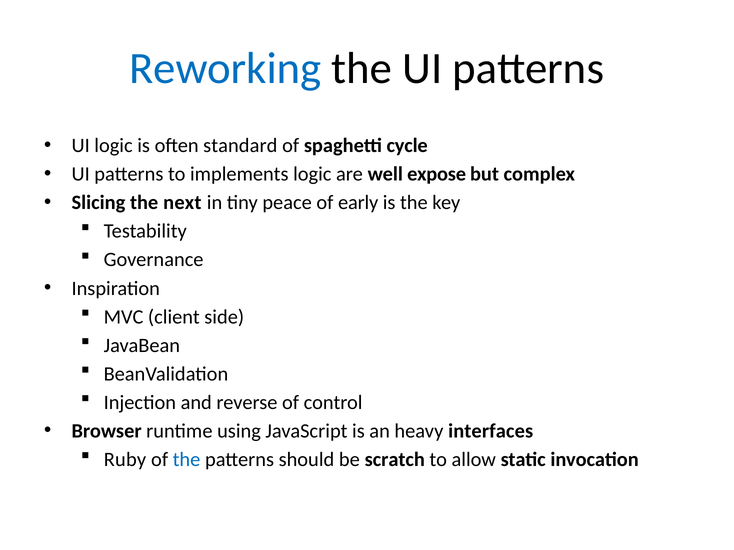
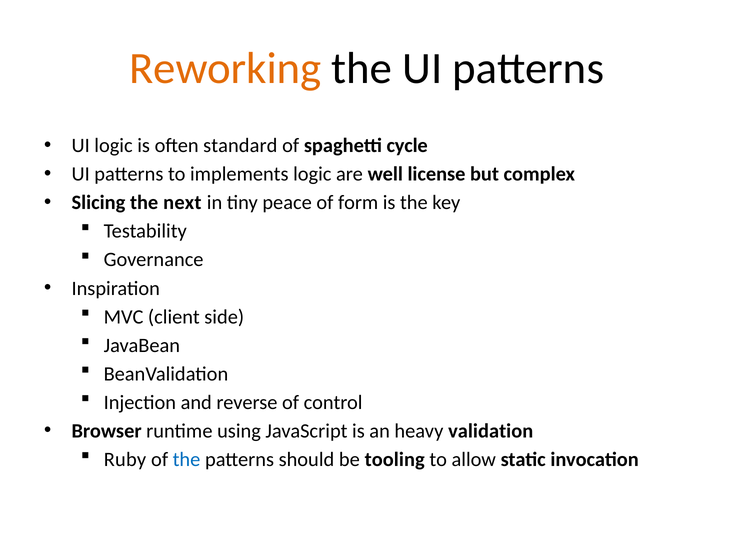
Reworking colour: blue -> orange
expose: expose -> license
early: early -> form
interfaces: interfaces -> validation
scratch: scratch -> tooling
